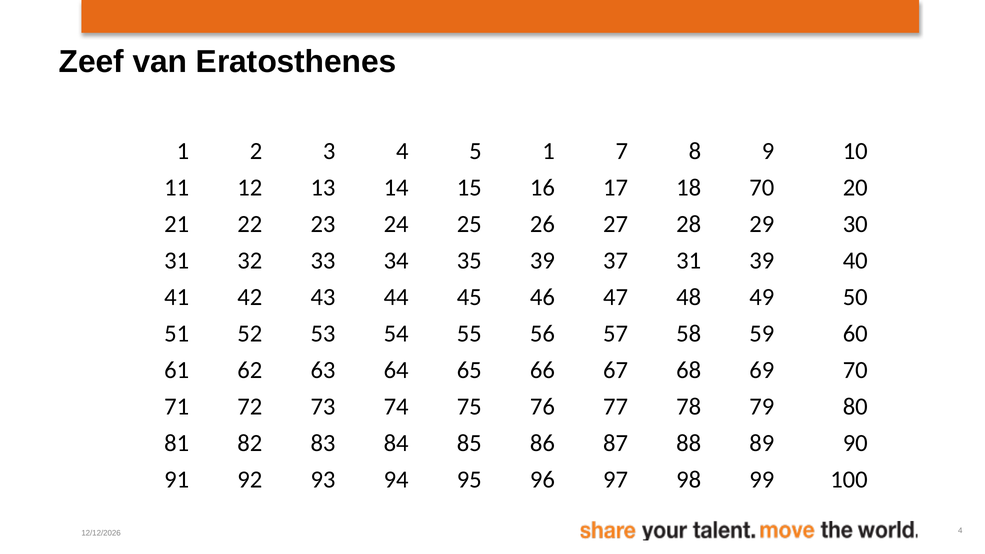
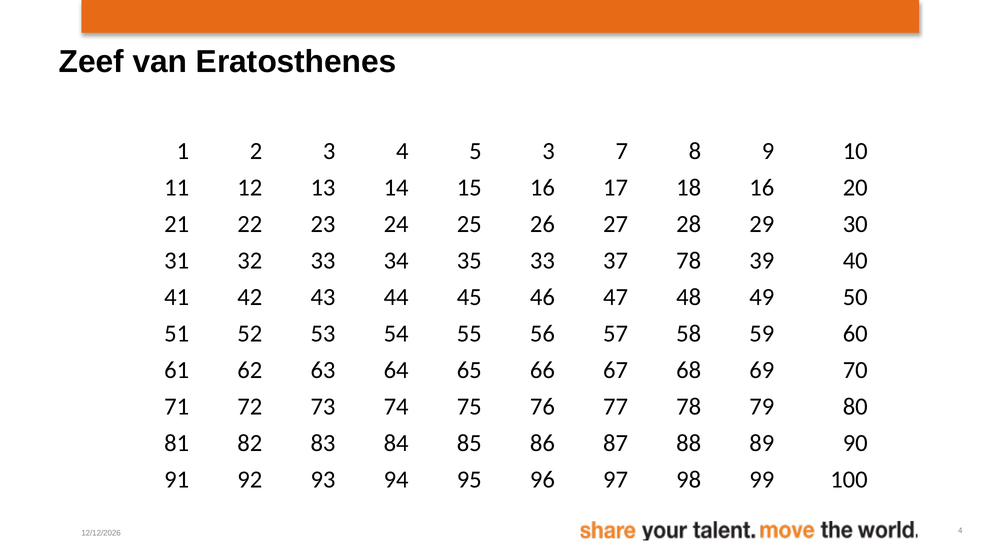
5 1: 1 -> 3
18 70: 70 -> 16
35 39: 39 -> 33
37 31: 31 -> 78
